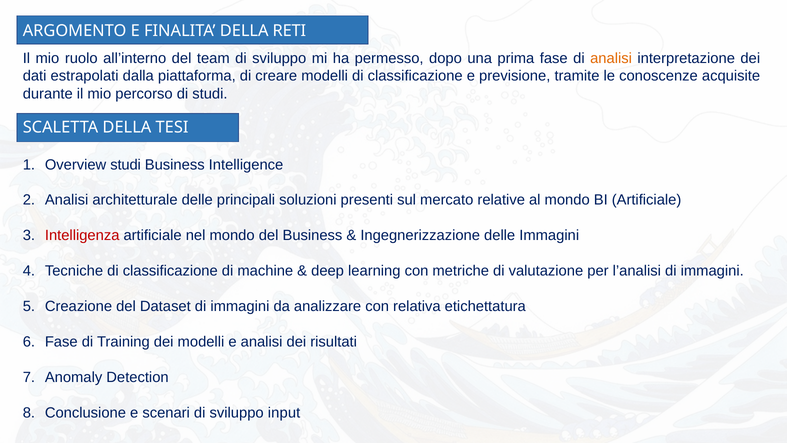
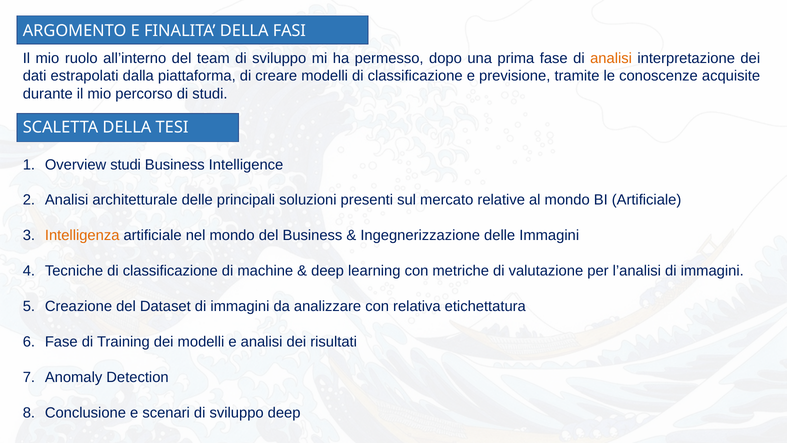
RETI: RETI -> FASI
Intelligenza colour: red -> orange
sviluppo input: input -> deep
